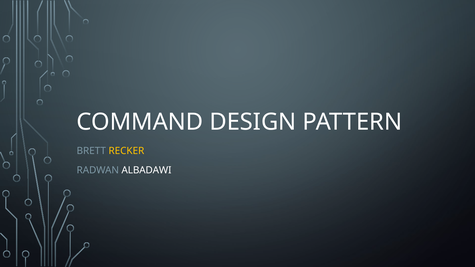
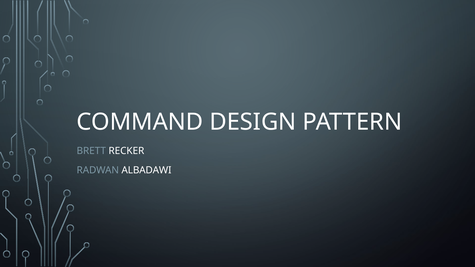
RECKER colour: yellow -> white
